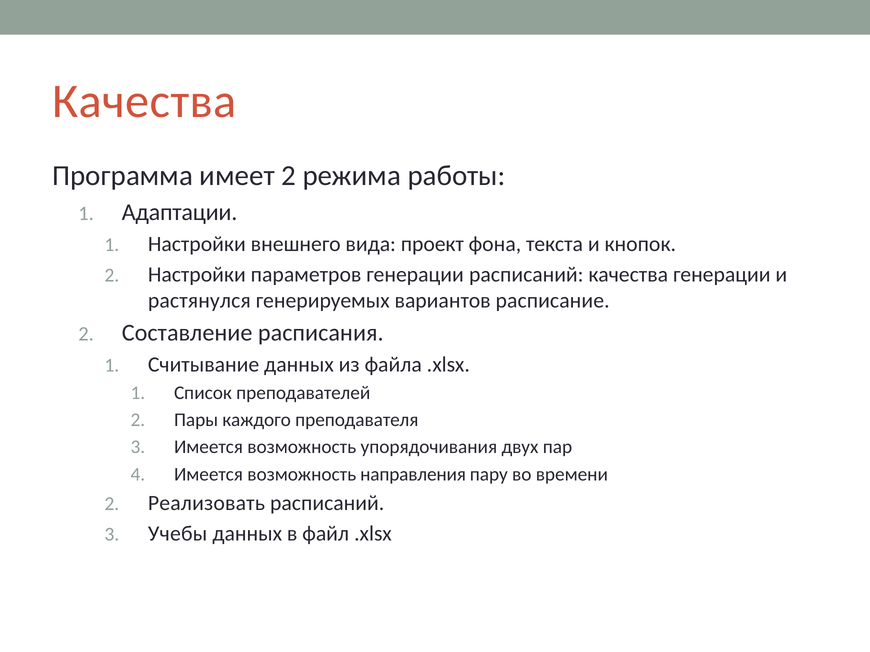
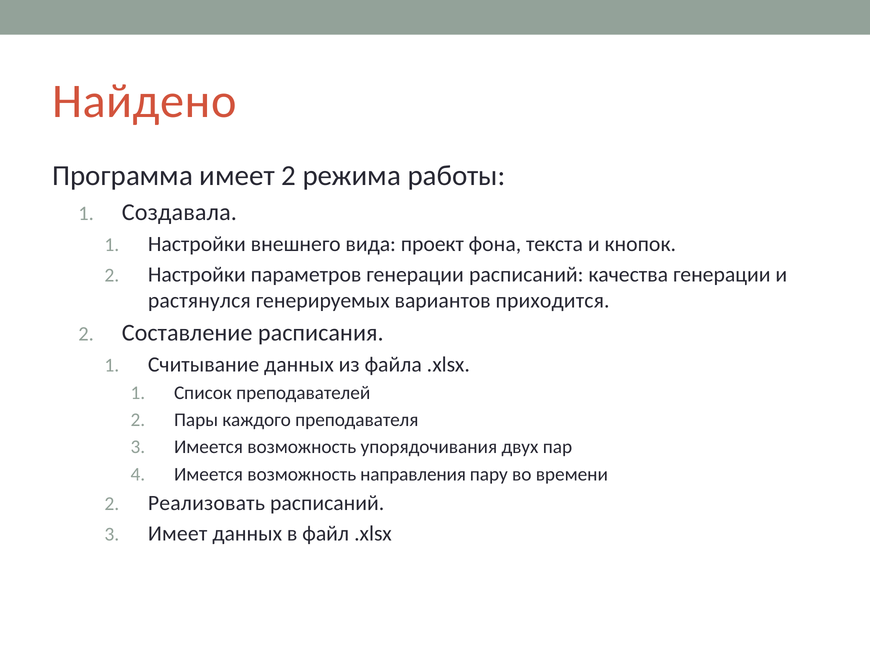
Качества at (144, 101): Качества -> Найдено
Адаптации: Адаптации -> Создавала
расписание: расписание -> приходится
Учебы at (178, 534): Учебы -> Имеет
